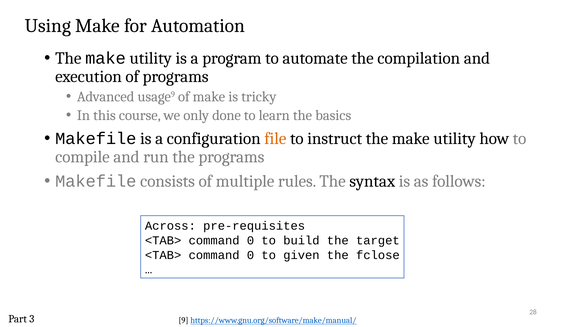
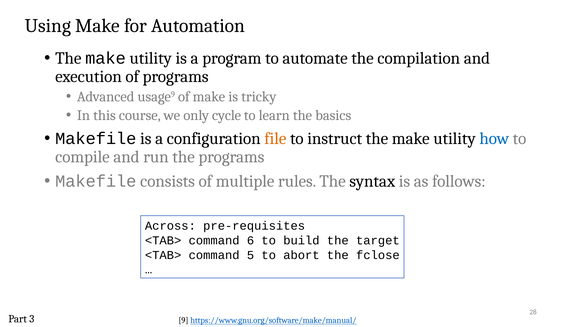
done: done -> cycle
how colour: black -> blue
0 at (251, 240): 0 -> 6
0 at (251, 255): 0 -> 5
given: given -> abort
